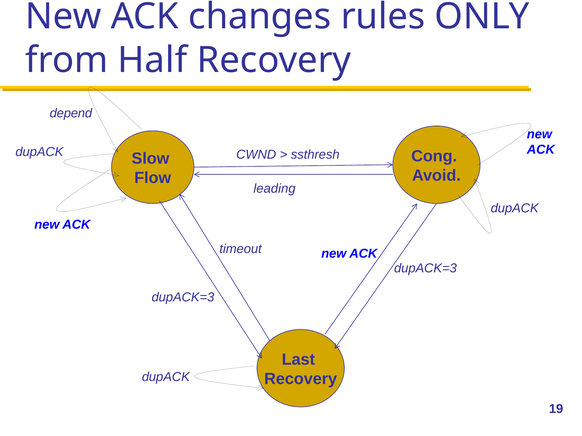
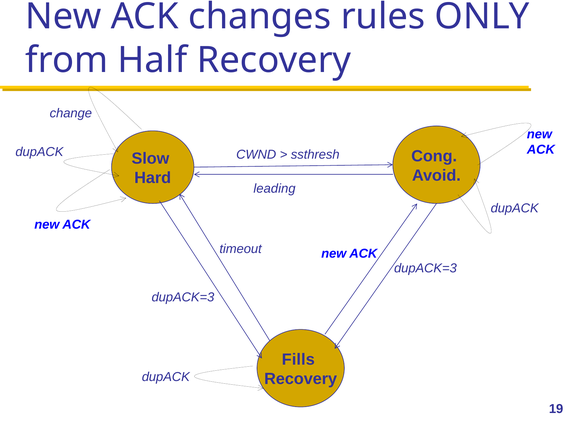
depend: depend -> change
Flow: Flow -> Hard
Last: Last -> Fills
